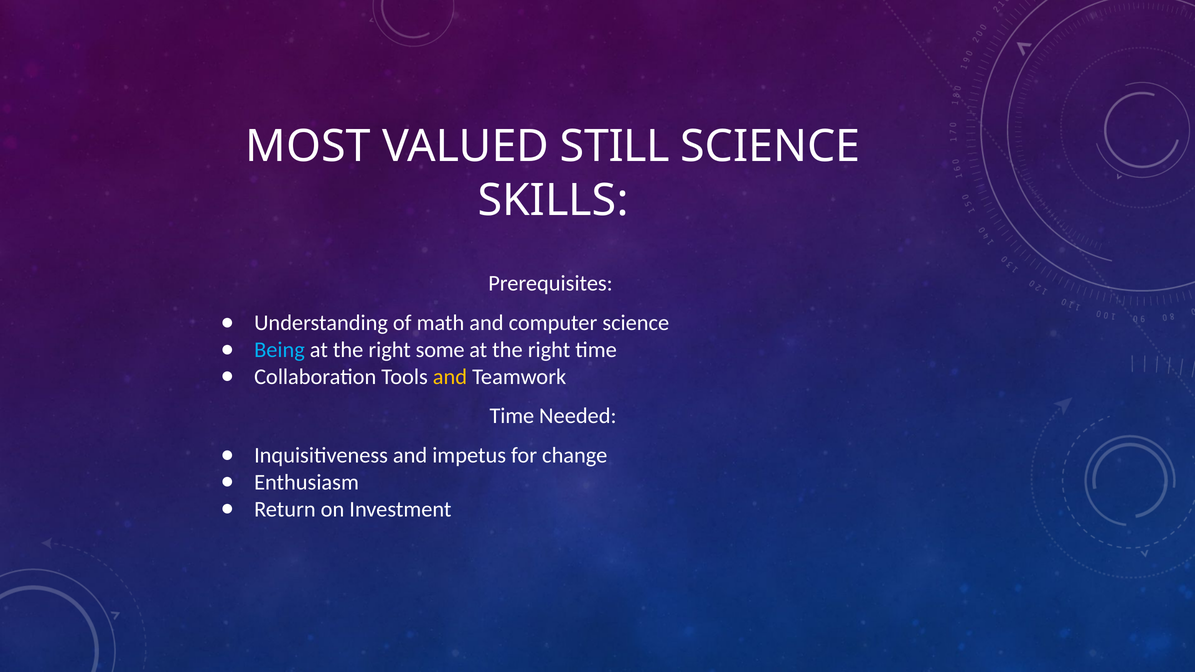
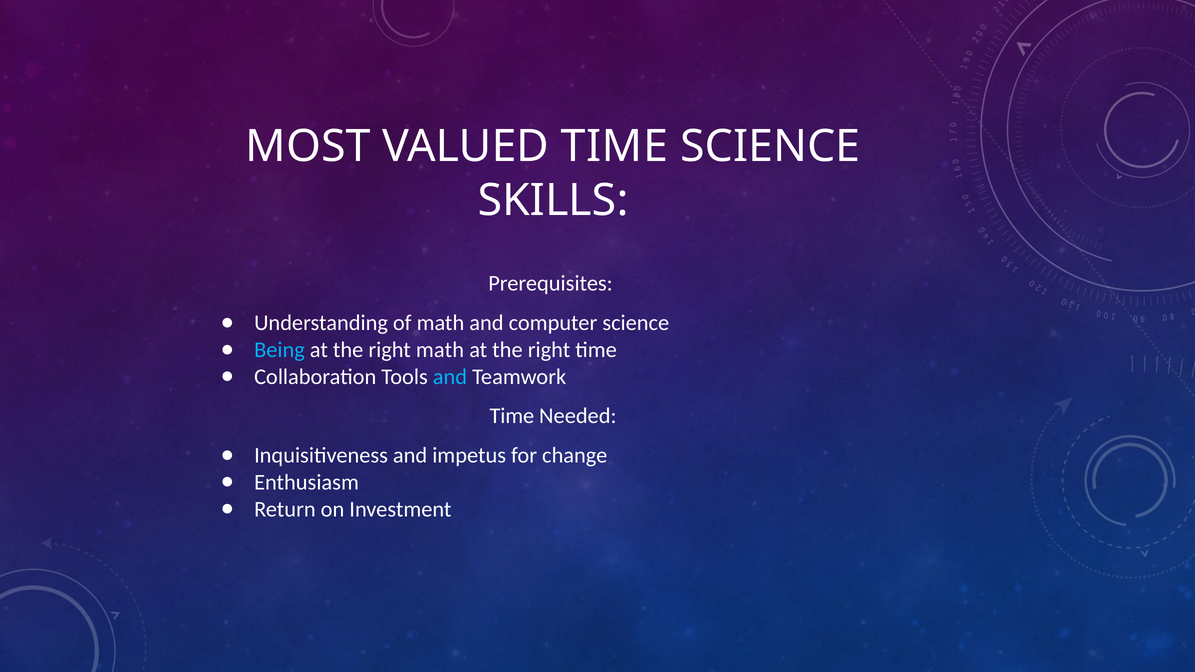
VALUED STILL: STILL -> TIME
right some: some -> math
and at (450, 377) colour: yellow -> light blue
